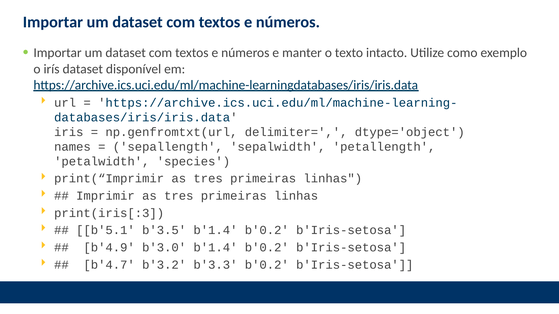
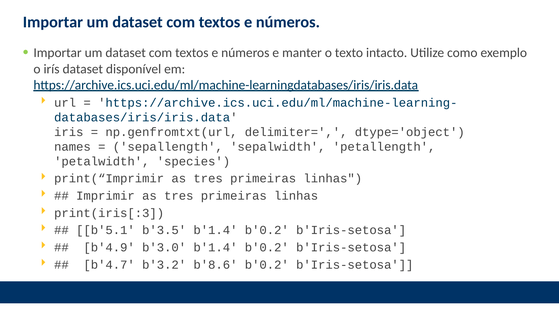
b'3.3: b'3.3 -> b'8.6
